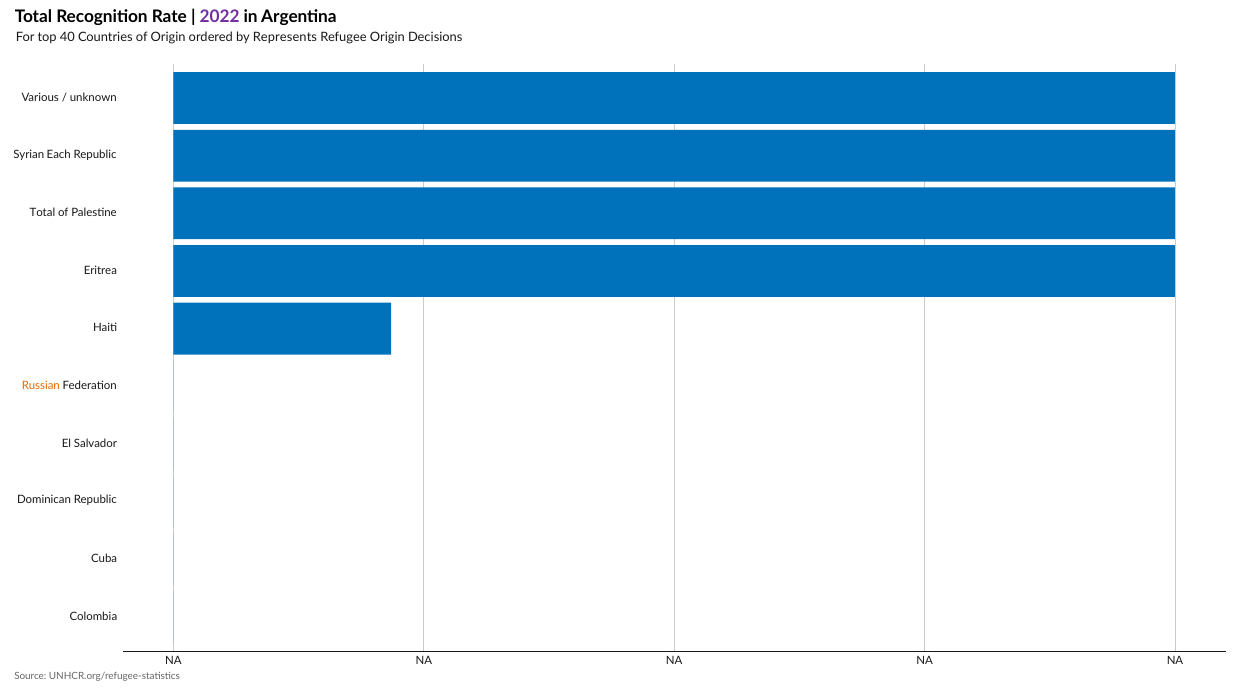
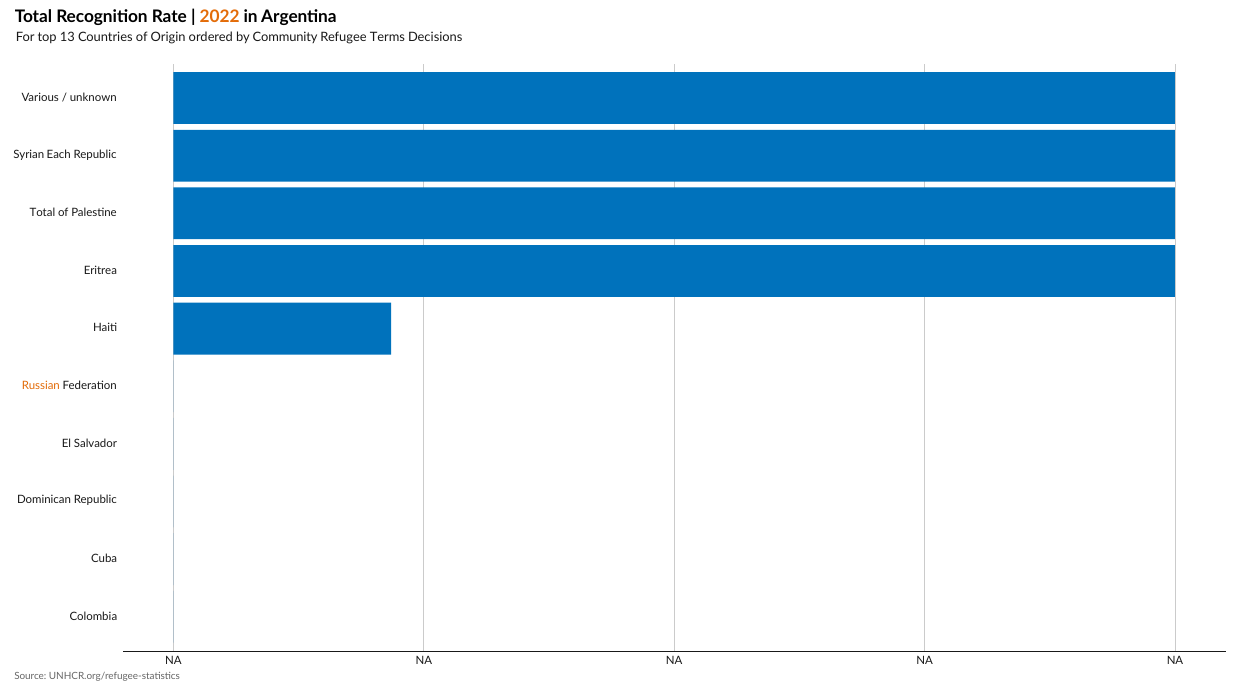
2022 colour: purple -> orange
40: 40 -> 13
Represents: Represents -> Community
Refugee Origin: Origin -> Terms
